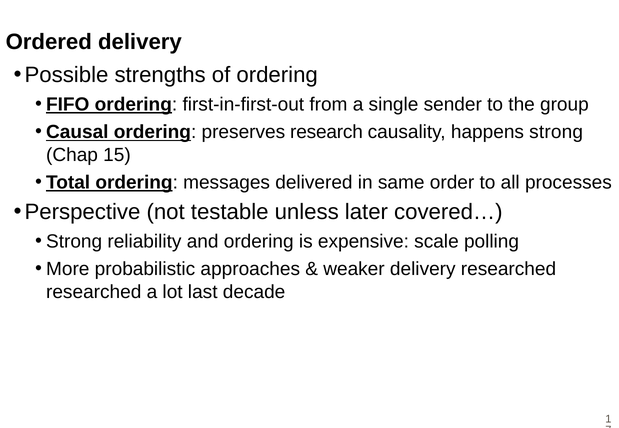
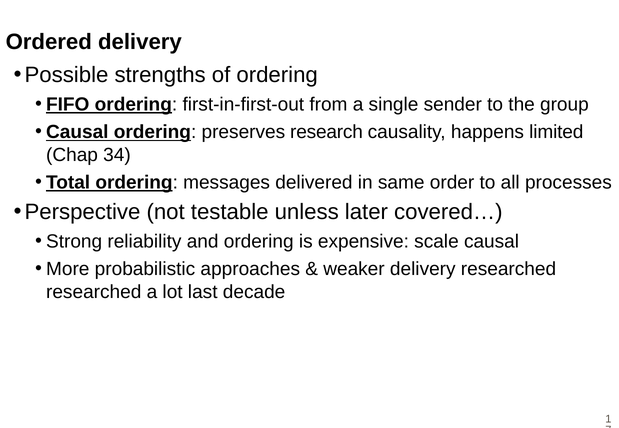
happens strong: strong -> limited
15: 15 -> 34
scale polling: polling -> causal
